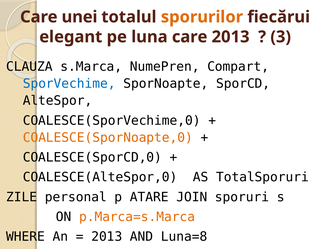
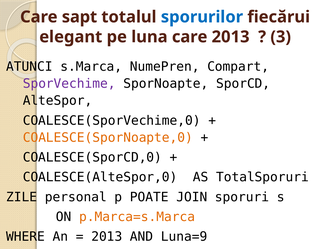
unei: unei -> sapt
sporurilor colour: orange -> blue
CLAUZA: CLAUZA -> ATUNCI
SporVechime colour: blue -> purple
ATARE: ATARE -> POATE
Luna=8: Luna=8 -> Luna=9
